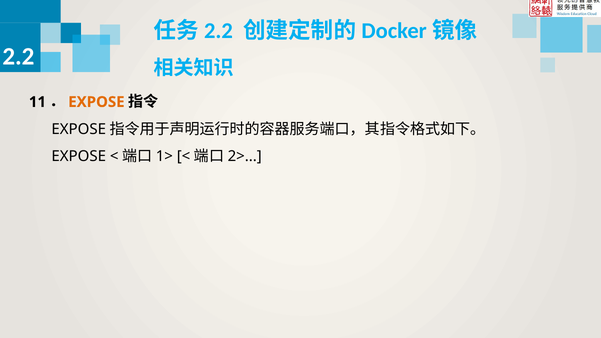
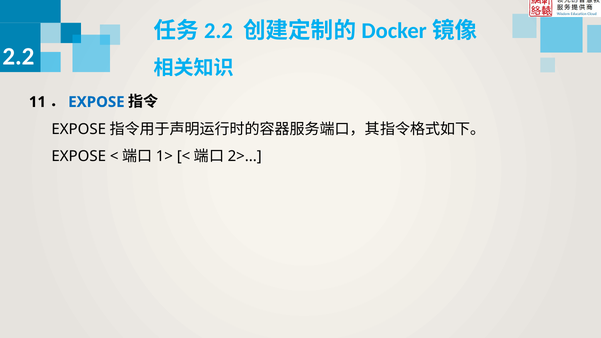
EXPOSE at (96, 102) colour: orange -> blue
